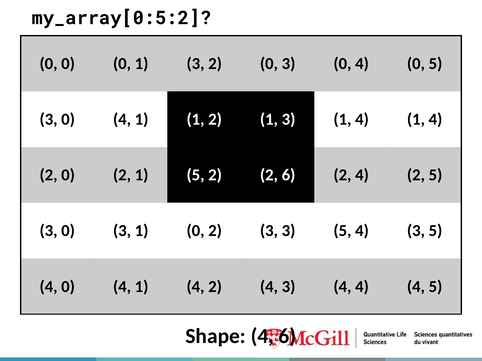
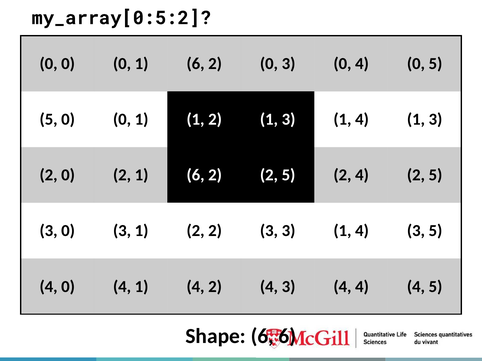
0 1 3: 3 -> 6
3 at (49, 120): 3 -> 5
4 at (122, 120): 4 -> 0
1 4 1 4: 4 -> 3
2 1 5: 5 -> 6
2 2 6: 6 -> 5
3 1 0: 0 -> 2
3 3 5: 5 -> 1
Shape 4: 4 -> 6
